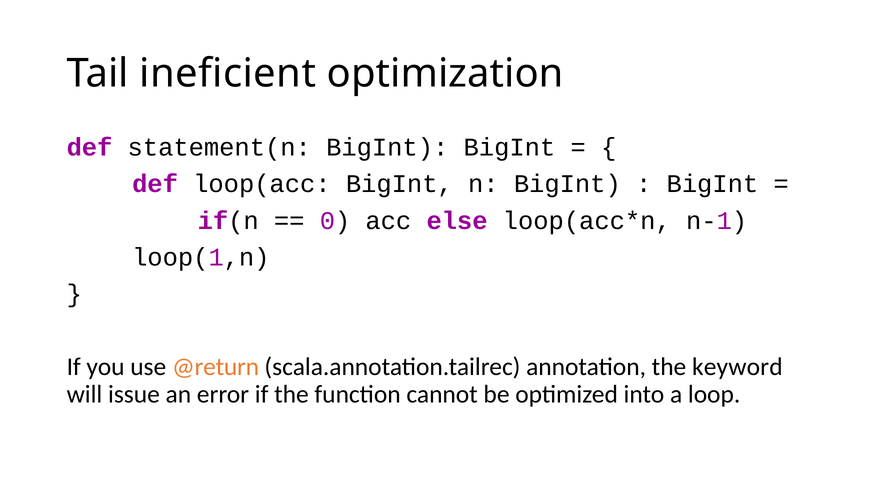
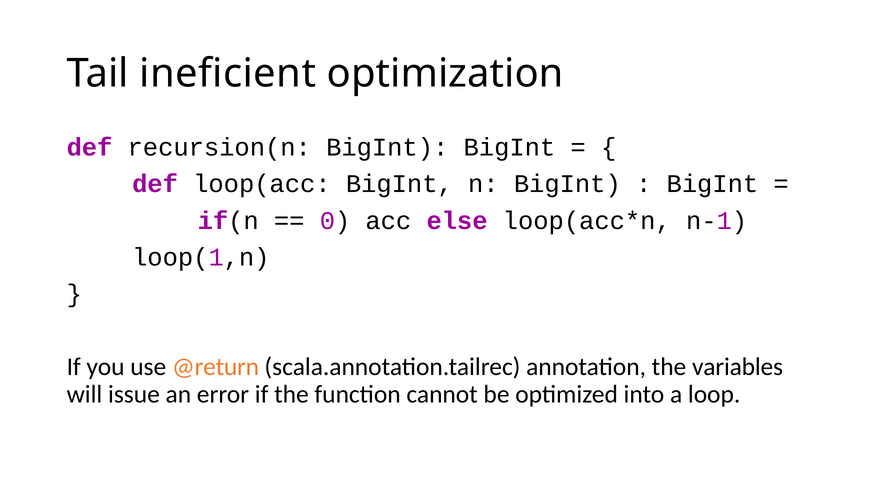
statement(n: statement(n -> recursion(n
keyword: keyword -> variables
